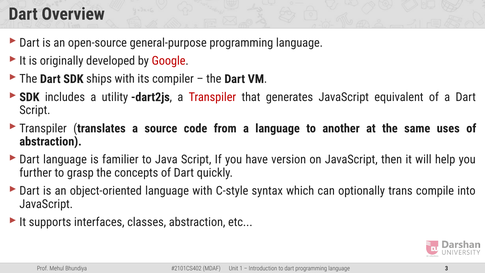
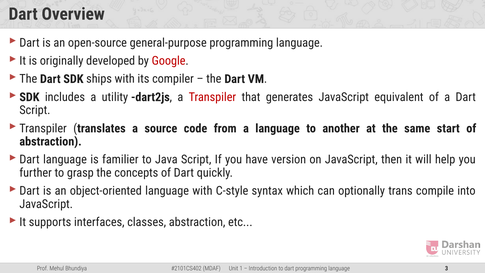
uses: uses -> start
